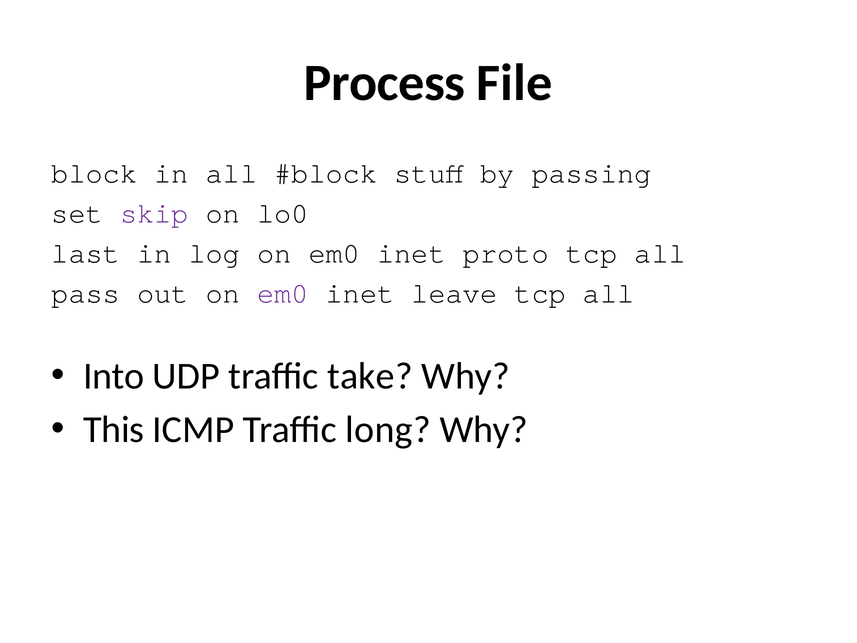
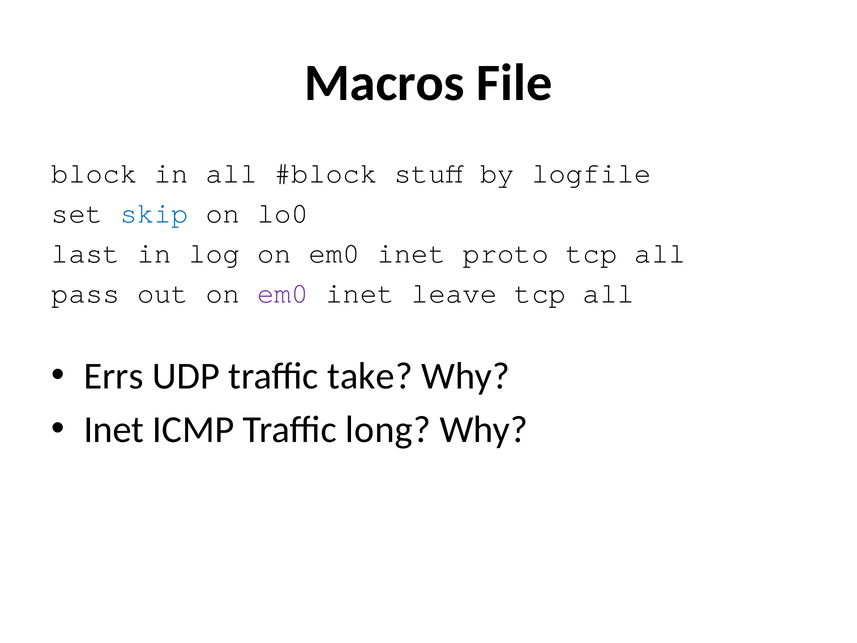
Process: Process -> Macros
passing: passing -> logfile
skip colour: purple -> blue
Into: Into -> Errs
This at (114, 429): This -> Inet
